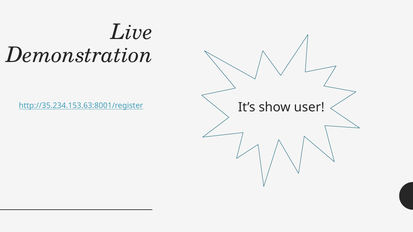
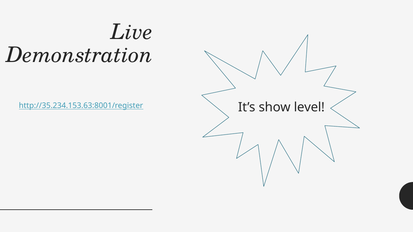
user: user -> level
